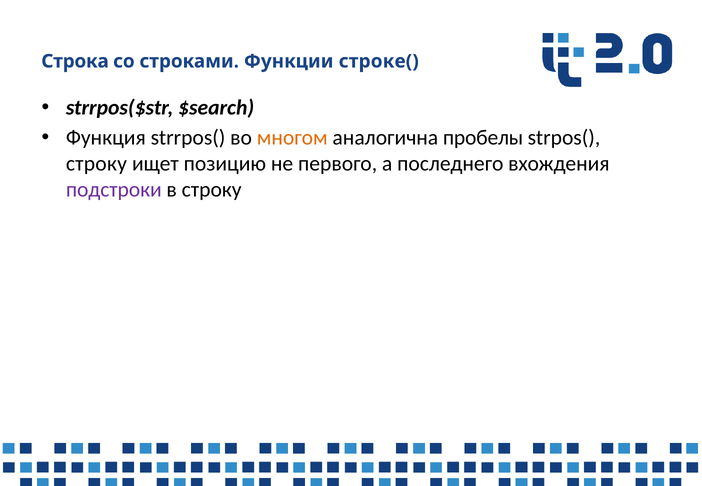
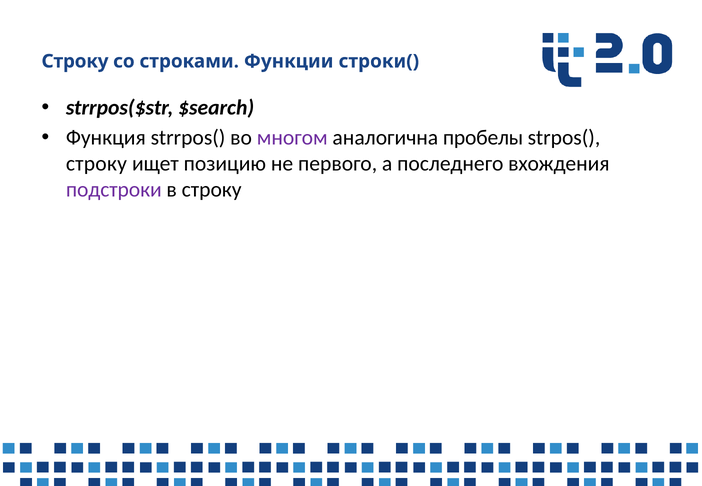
Строка at (75, 61): Строка -> Строку
строке(: строке( -> строки(
многом colour: orange -> purple
